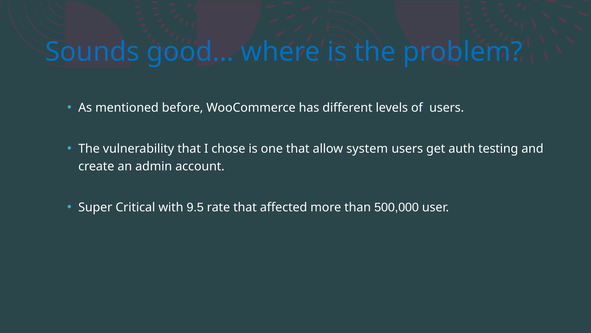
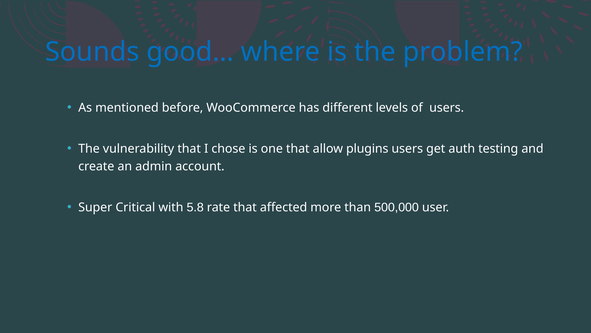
system: system -> plugins
9.5: 9.5 -> 5.8
